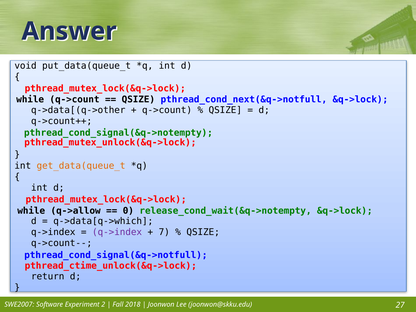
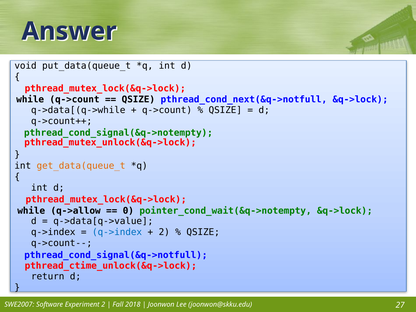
q->data[(q->other: q->data[(q->other -> q->data[(q->while
release_cond_wait(&q->notempty: release_cond_wait(&q->notempty -> pointer_cond_wait(&q->notempty
q->data[q->which: q->data[q->which -> q->data[q->value
q->index at (117, 232) colour: purple -> blue
7 at (164, 232): 7 -> 2
